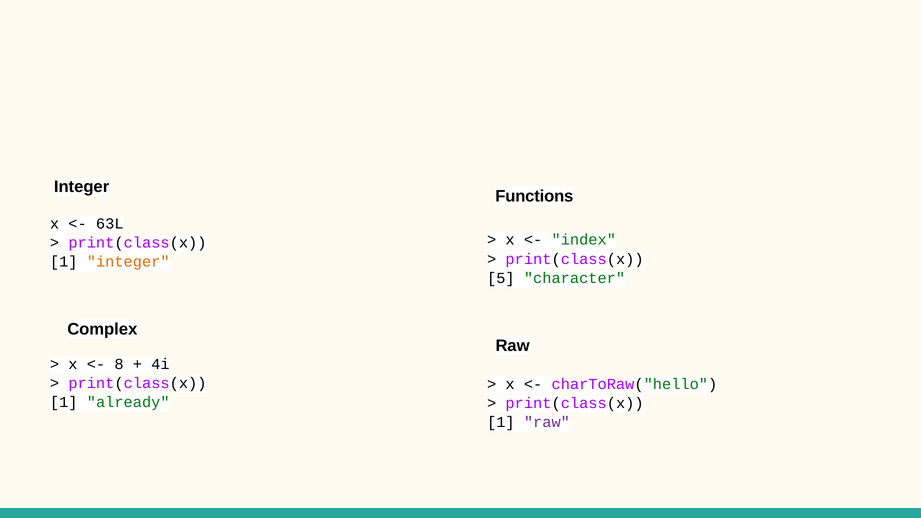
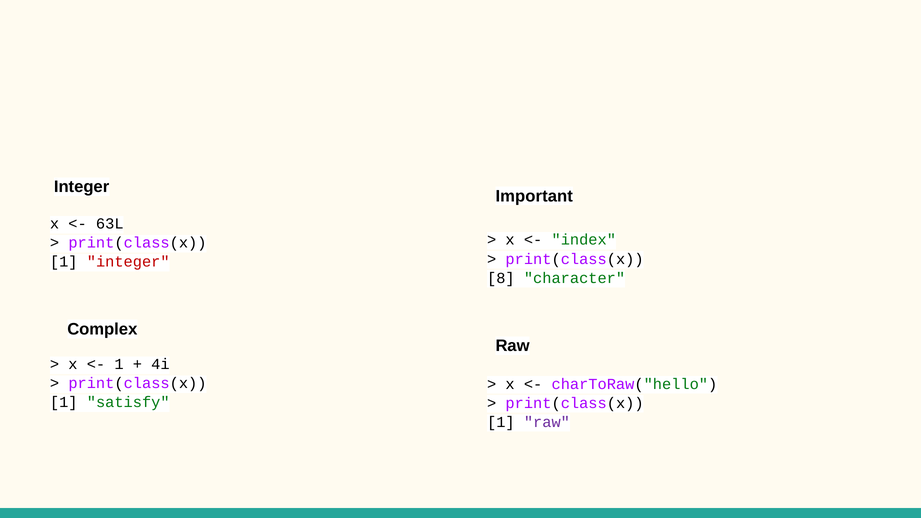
Functions: Functions -> Important
integer at (128, 262) colour: orange -> red
5: 5 -> 8
8 at (119, 364): 8 -> 1
already: already -> satisfy
